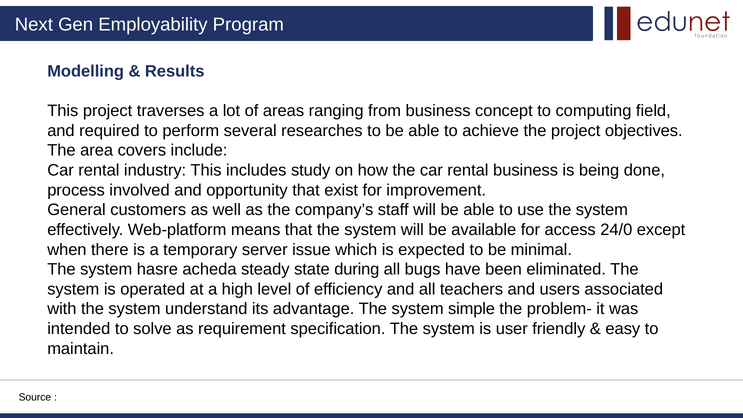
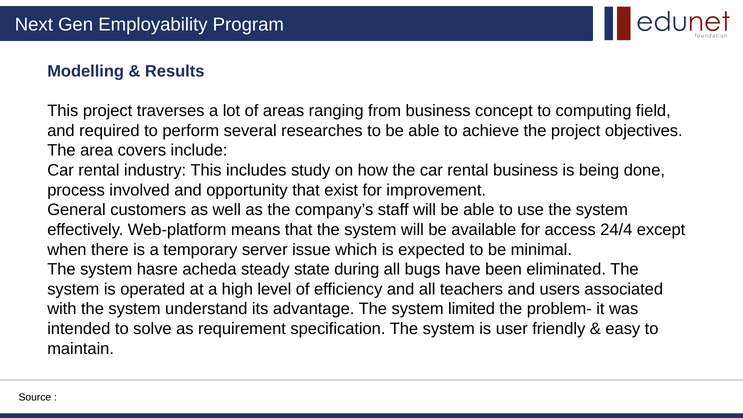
24/0: 24/0 -> 24/4
simple: simple -> limited
